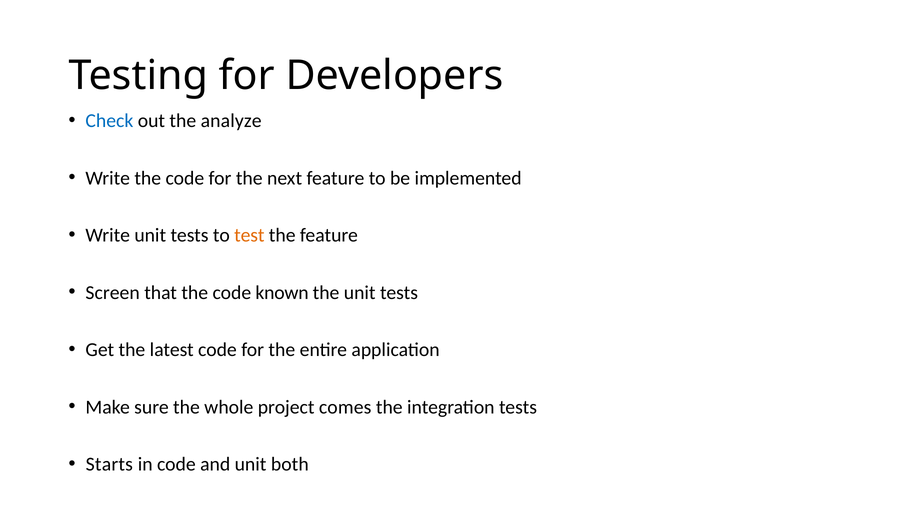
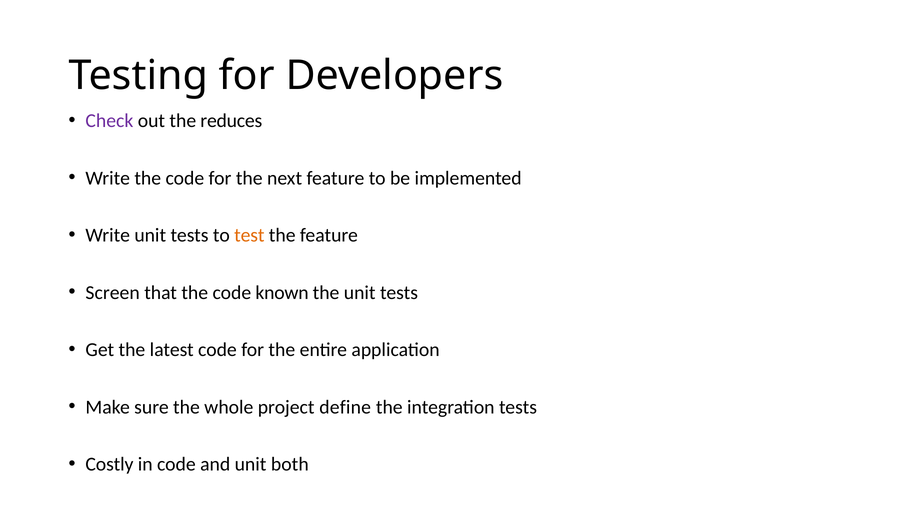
Check colour: blue -> purple
analyze: analyze -> reduces
comes: comes -> define
Starts: Starts -> Costly
